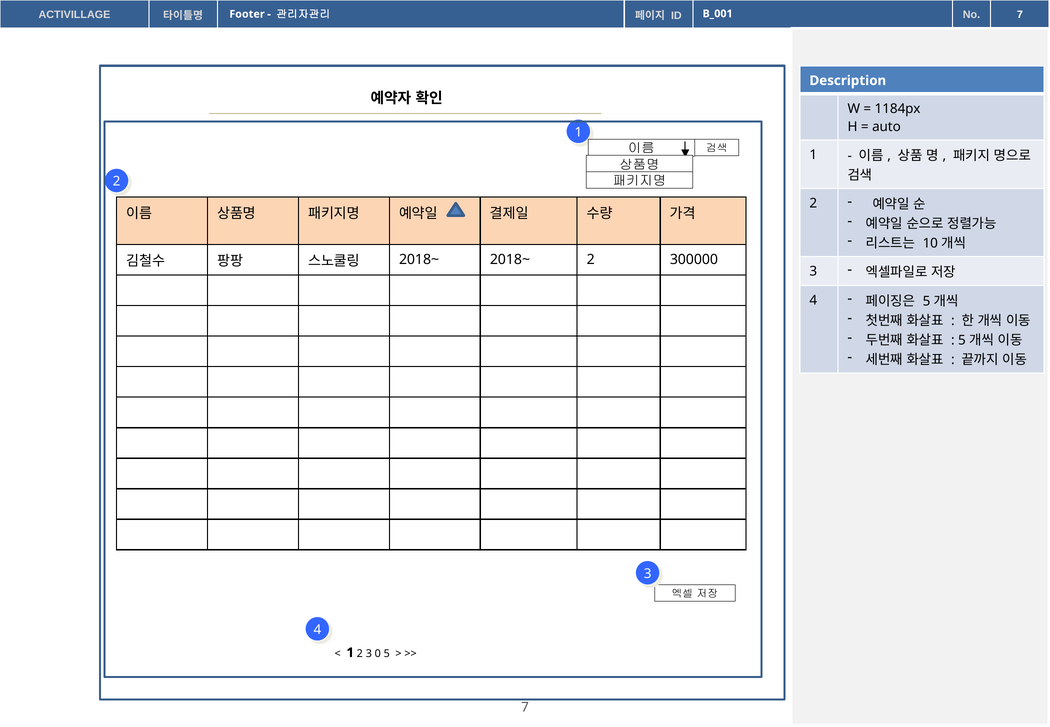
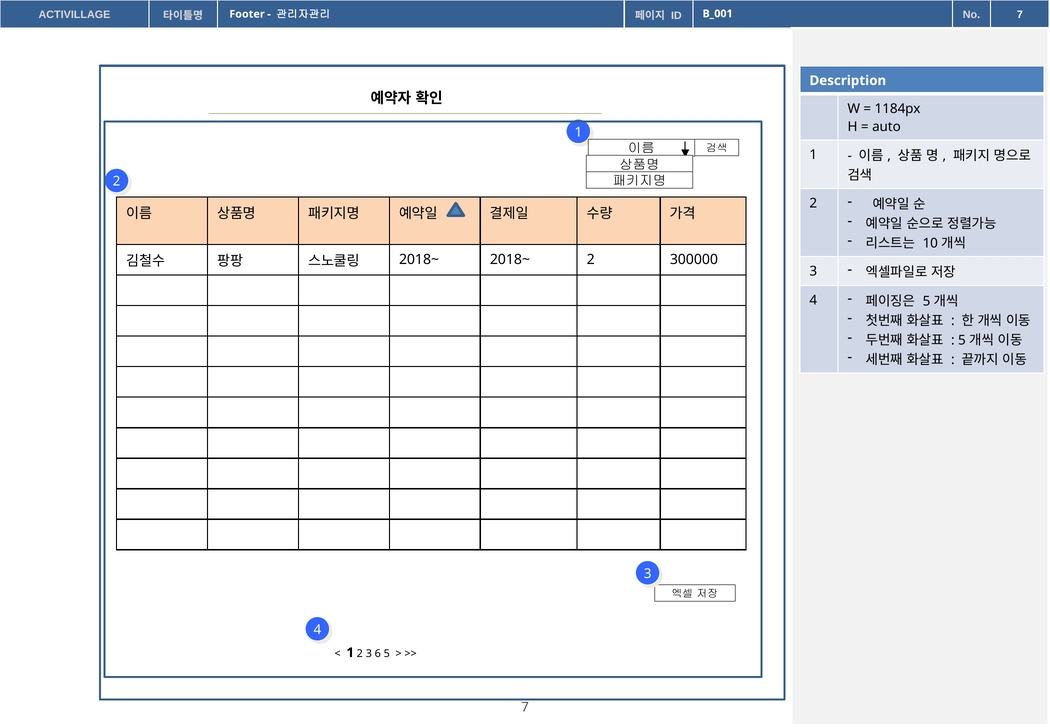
0: 0 -> 6
